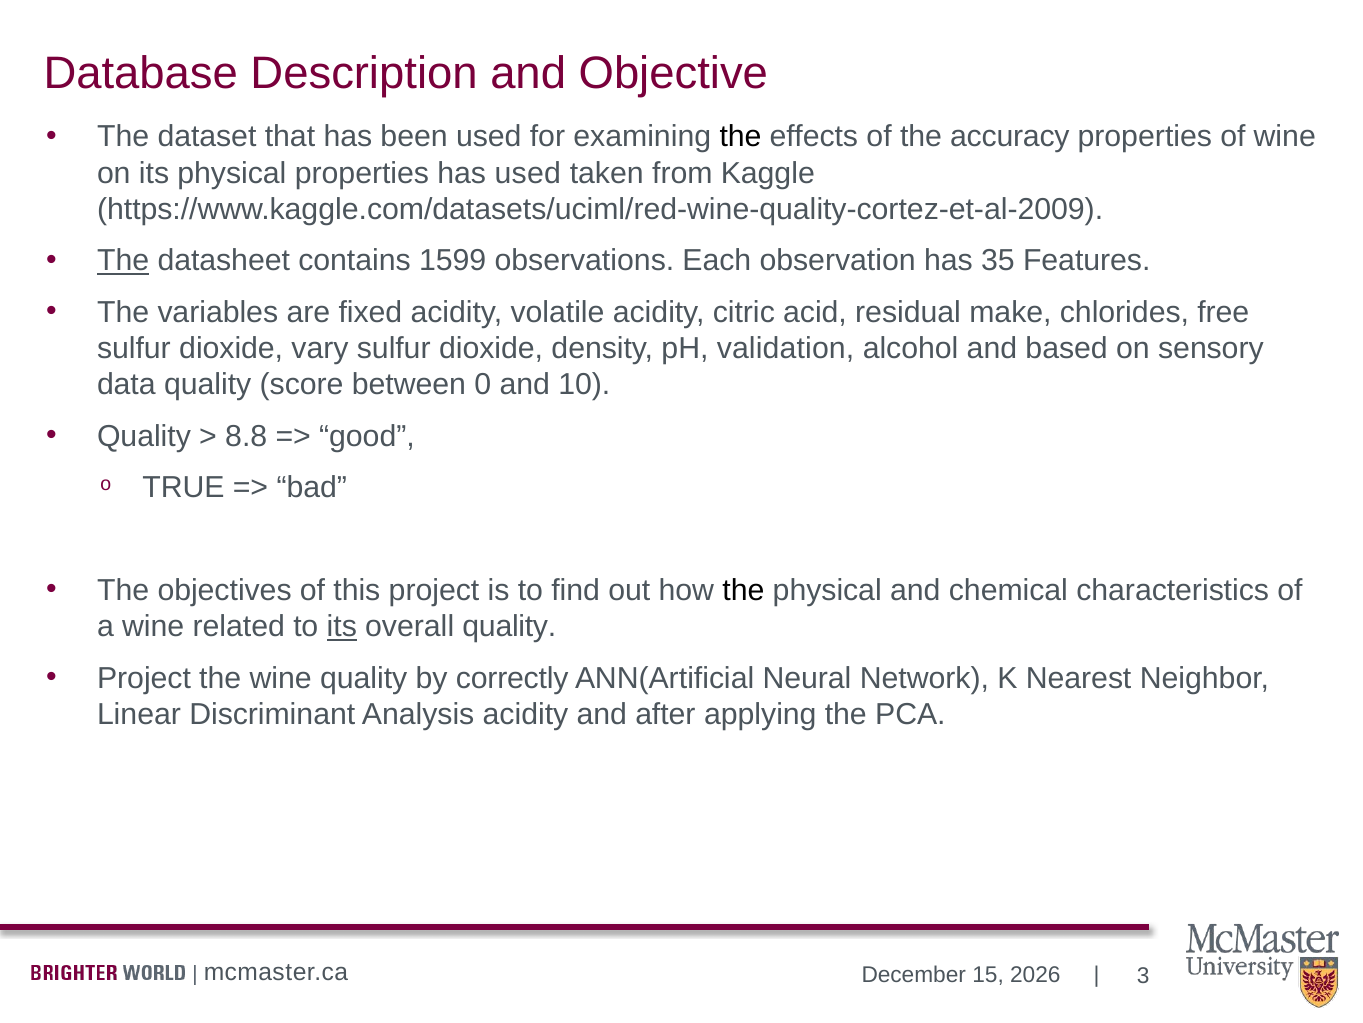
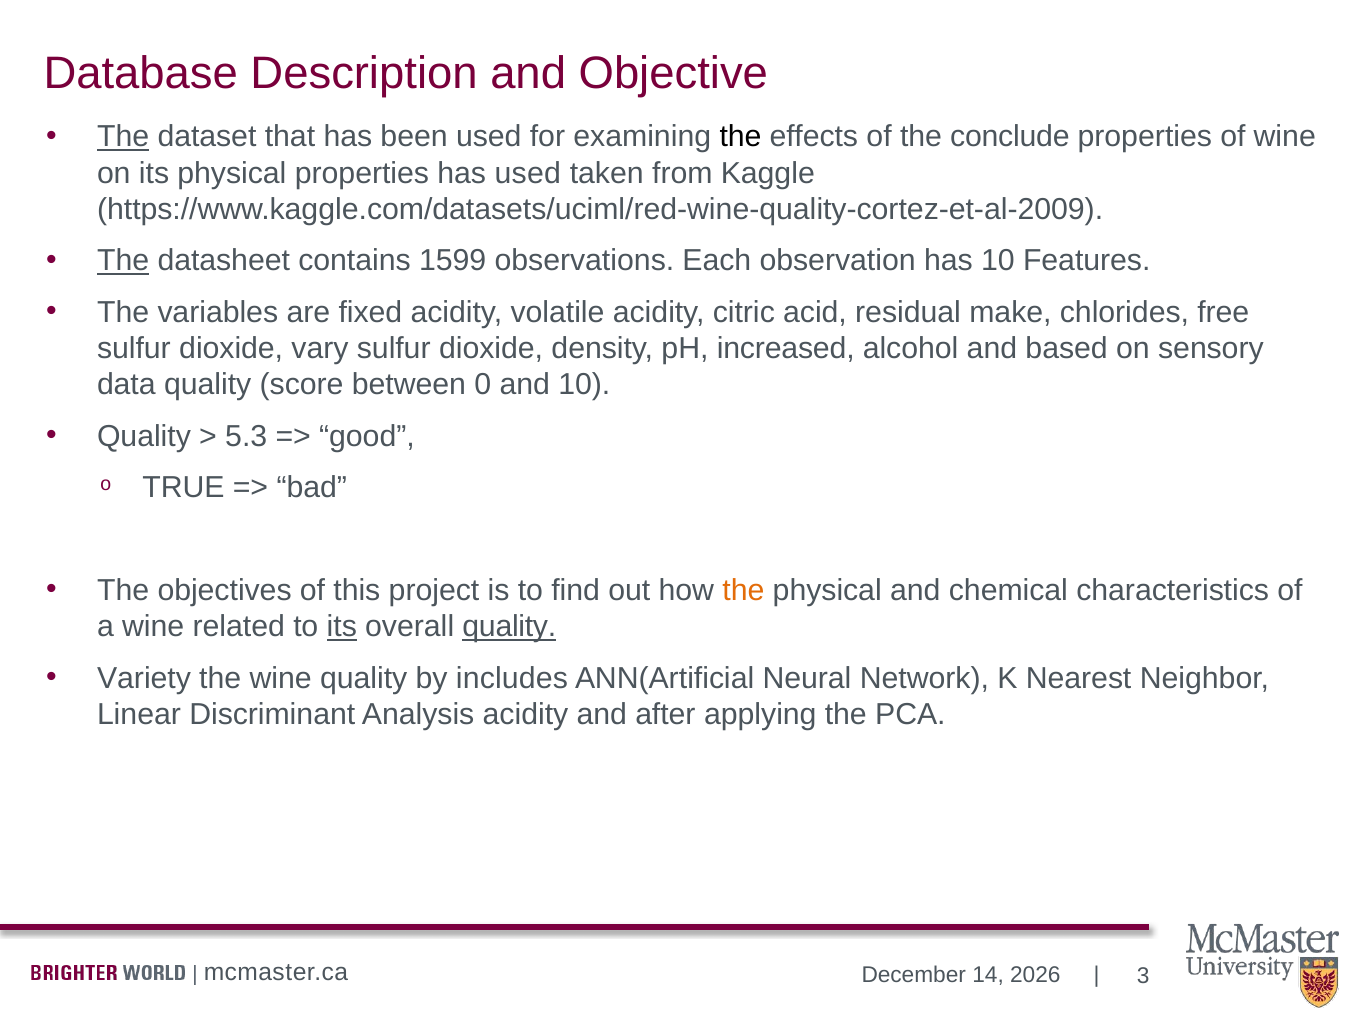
The at (123, 137) underline: none -> present
accuracy: accuracy -> conclude
has 35: 35 -> 10
validation: validation -> increased
8.8: 8.8 -> 5.3
the at (743, 590) colour: black -> orange
quality at (509, 627) underline: none -> present
Project at (144, 678): Project -> Variety
correctly: correctly -> includes
15: 15 -> 14
